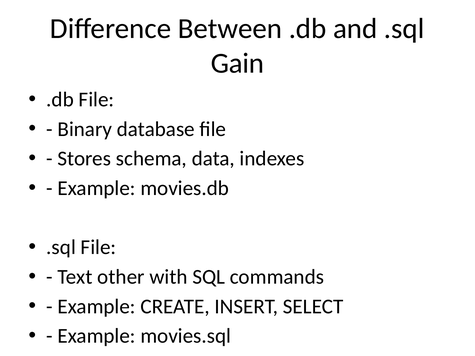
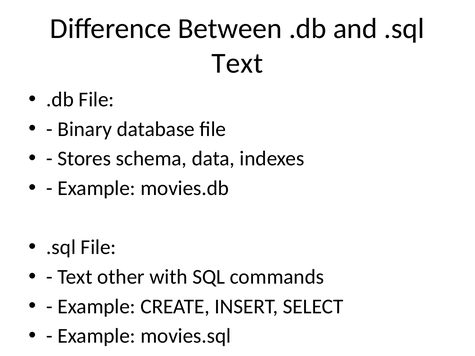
Gain at (238, 63): Gain -> Text
